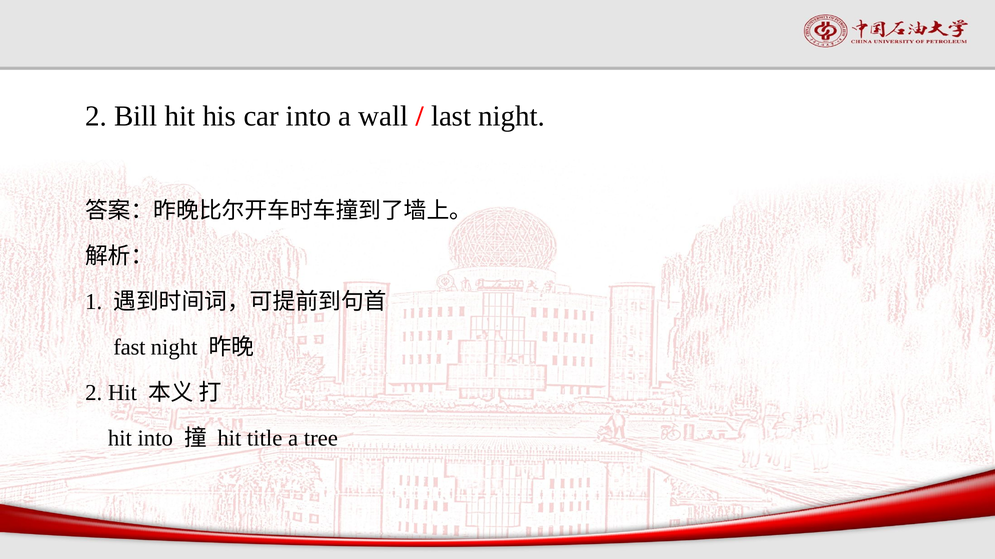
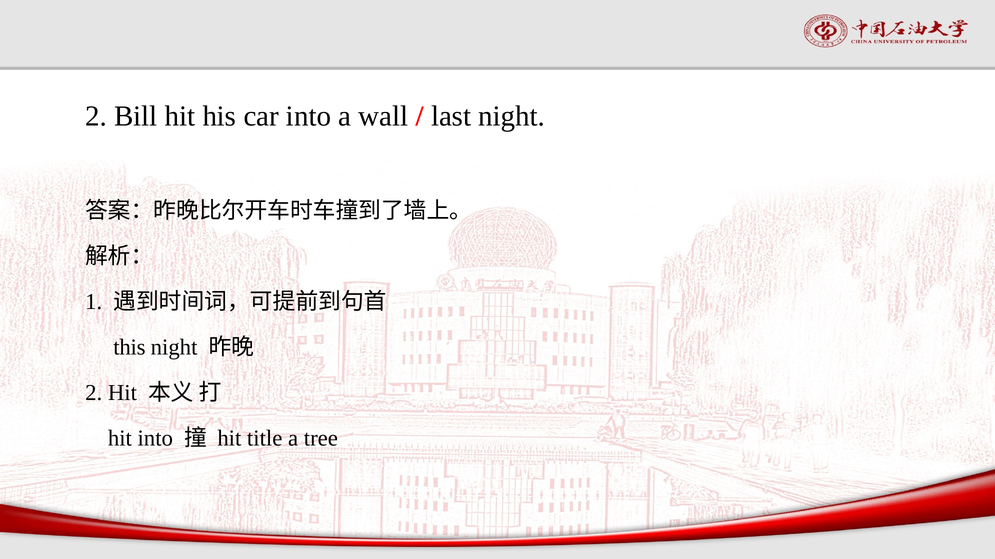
fast: fast -> this
